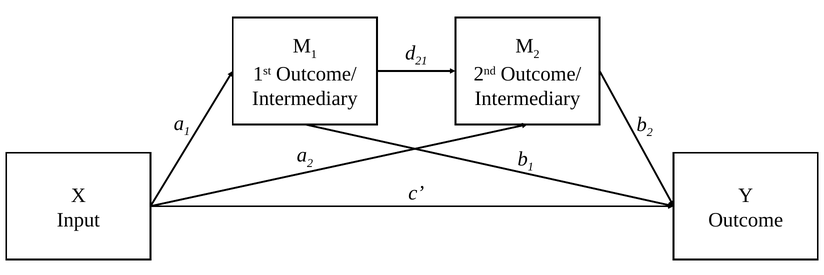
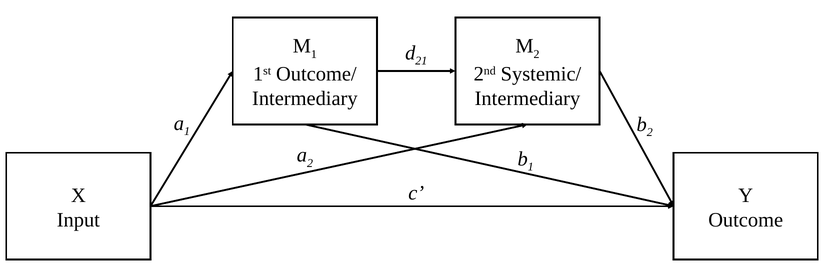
2nd Outcome/: Outcome/ -> Systemic/
